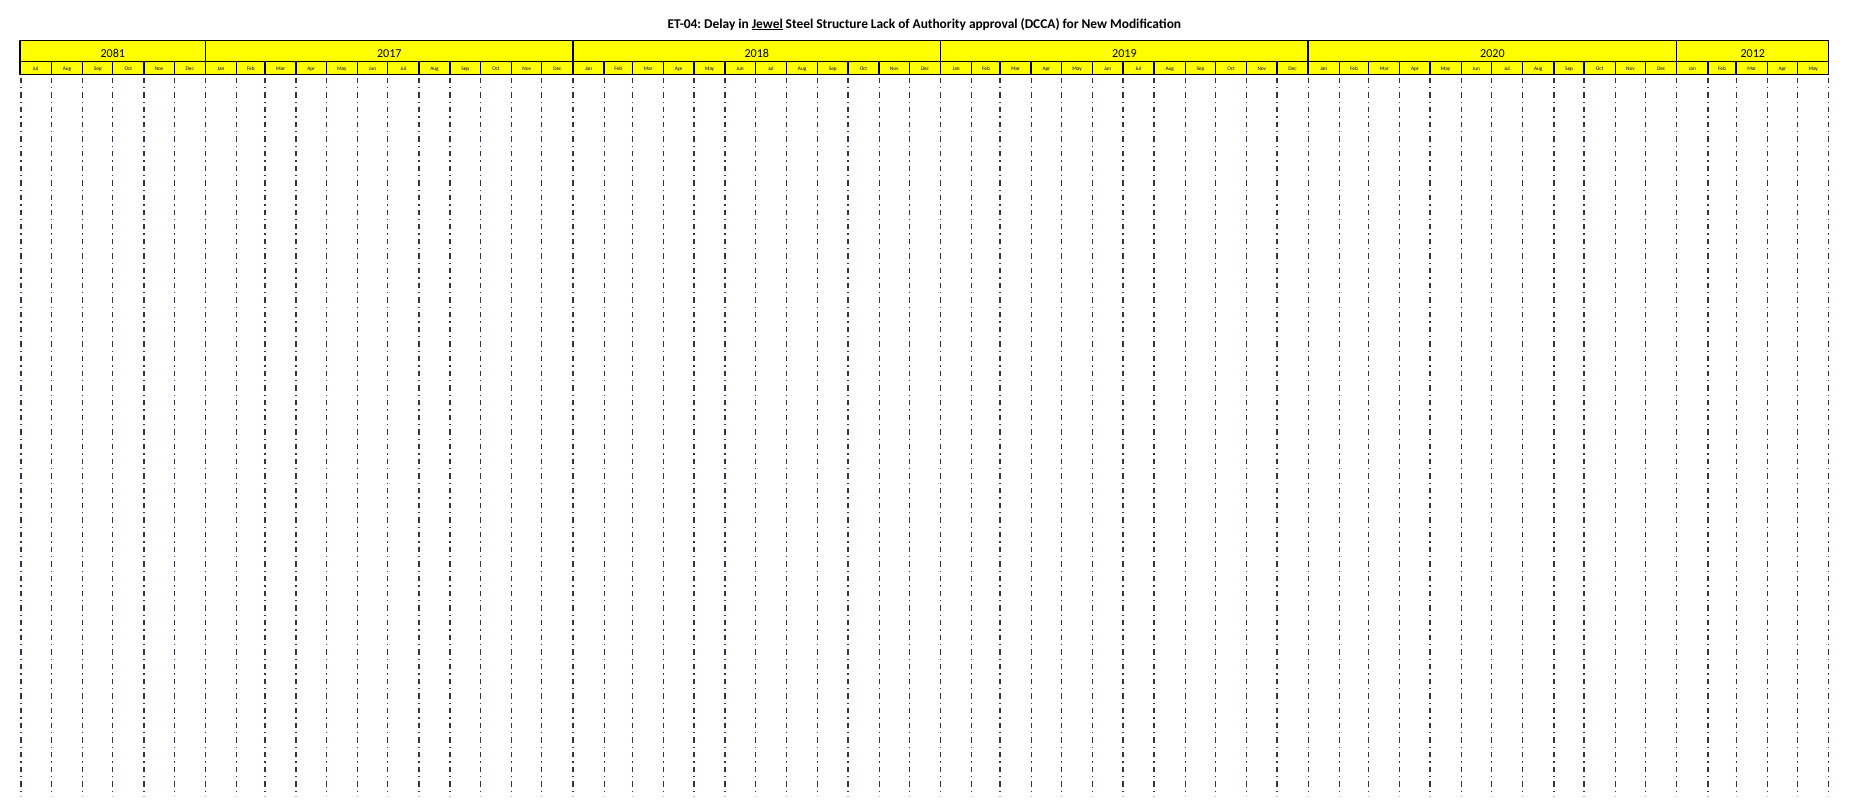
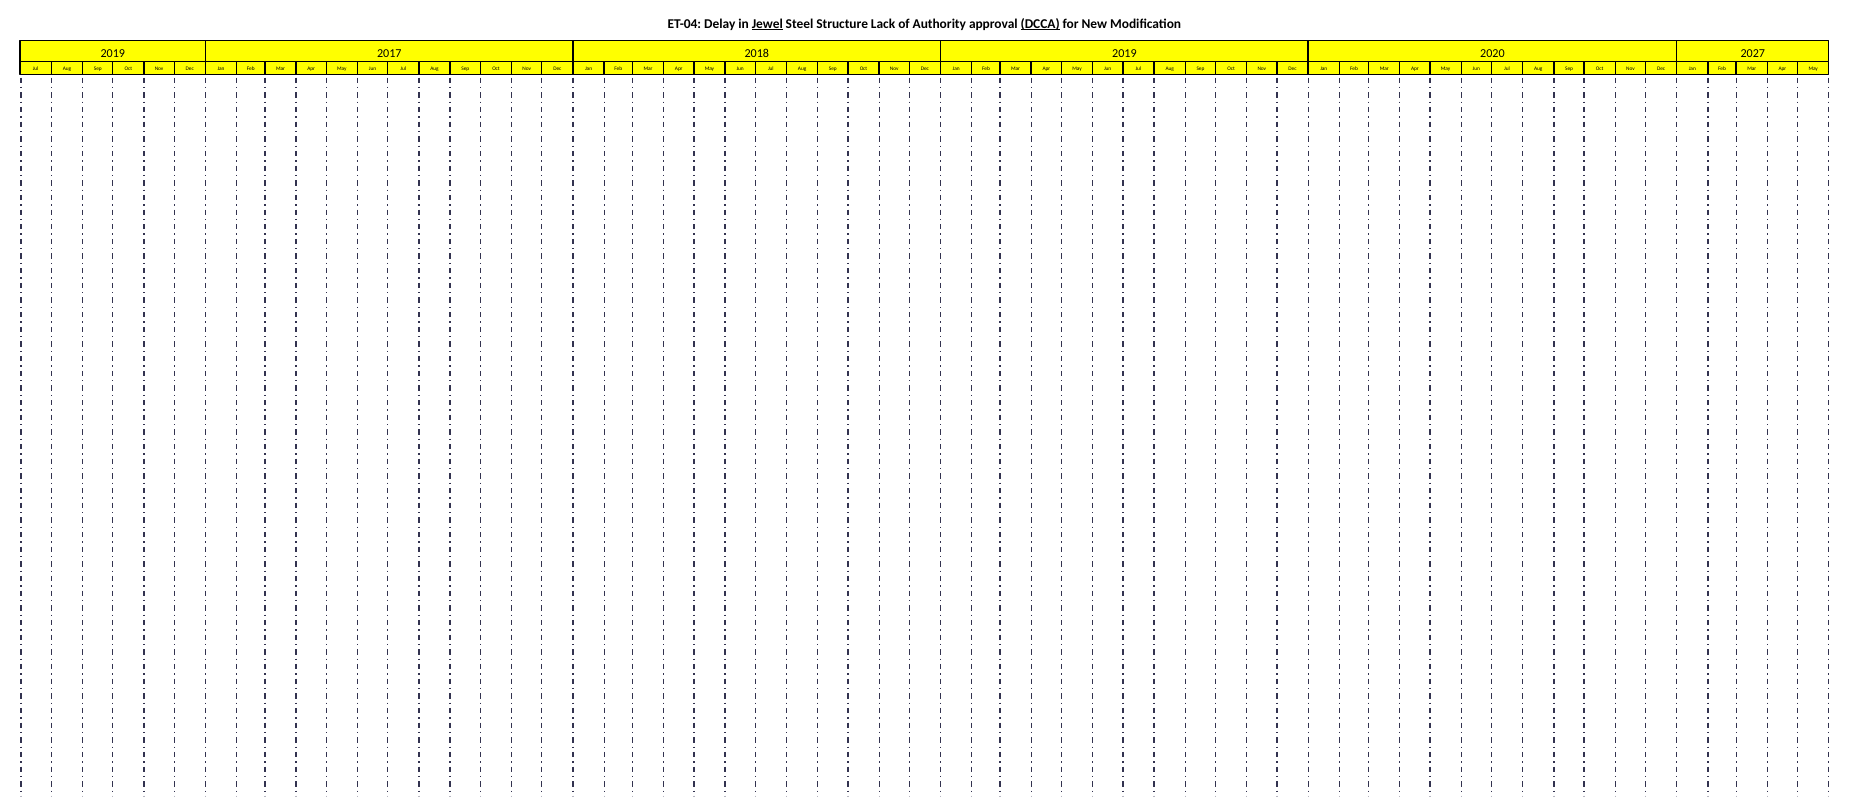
DCCA underline: none -> present
2081 at (113, 53): 2081 -> 2019
2012: 2012 -> 2027
